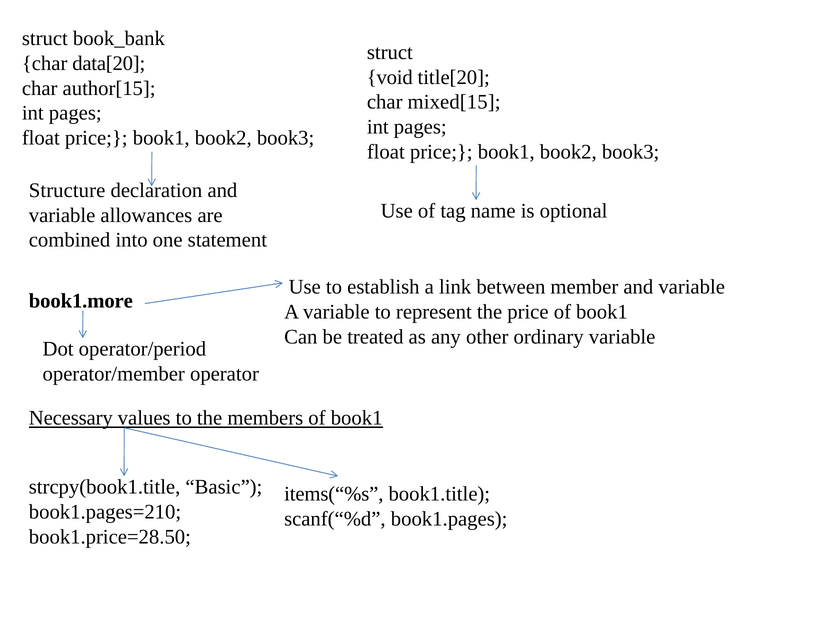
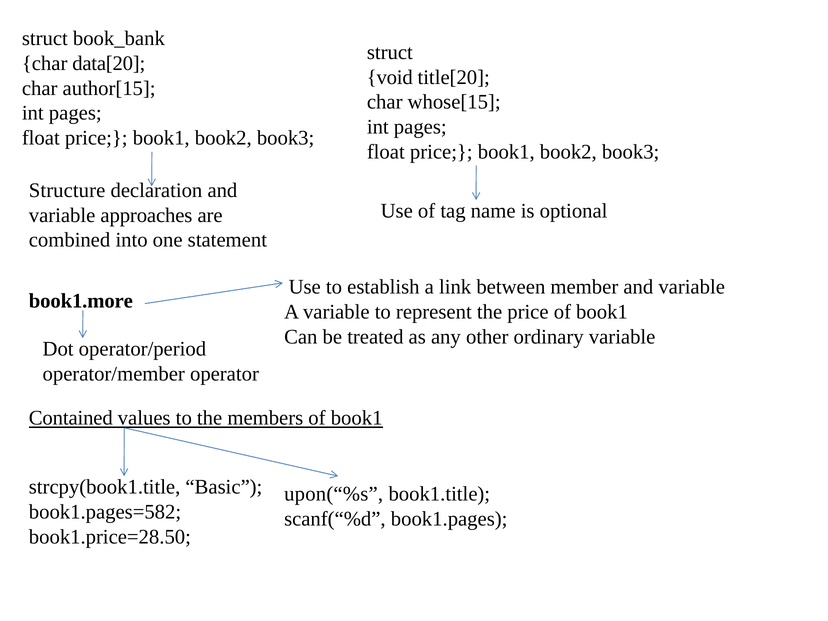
mixed[15: mixed[15 -> whose[15
allowances: allowances -> approaches
Necessary: Necessary -> Contained
items(“%s: items(“%s -> upon(“%s
book1.pages=210: book1.pages=210 -> book1.pages=582
